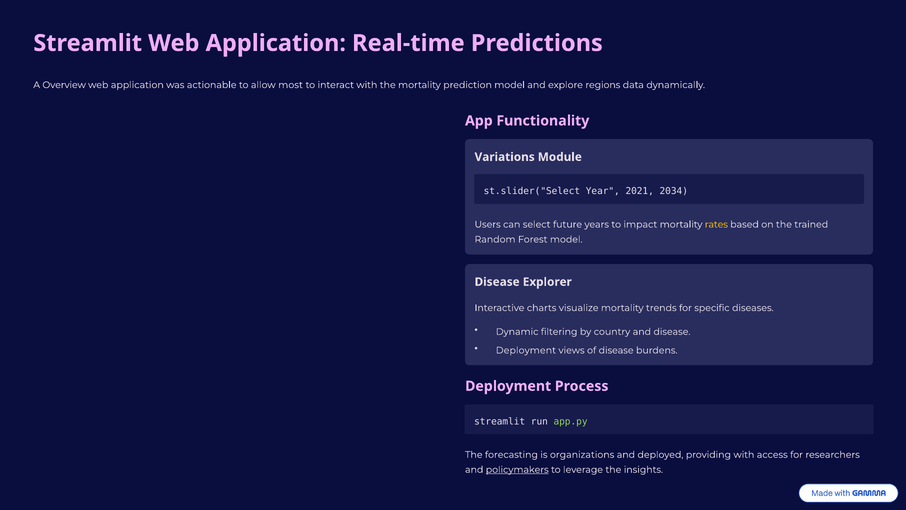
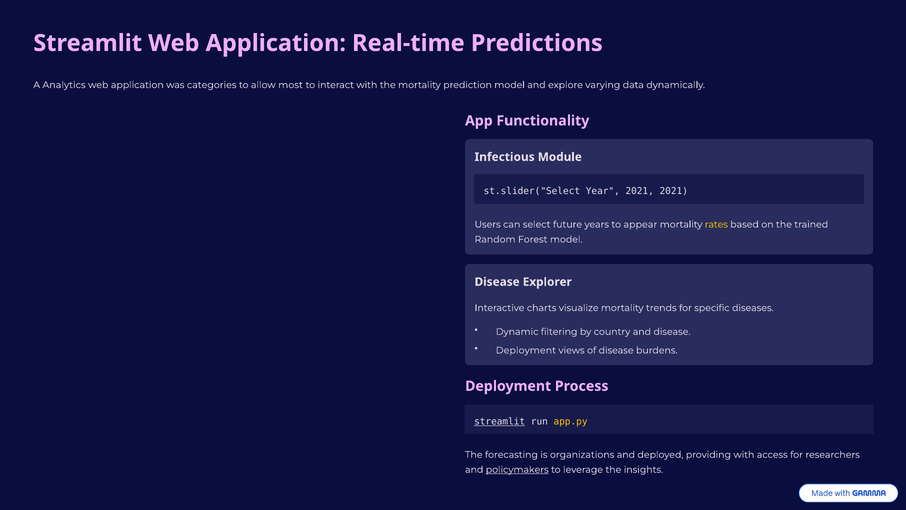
Overview: Overview -> Analytics
actionable: actionable -> categories
regions: regions -> varying
Variations: Variations -> Infectious
2021 2034: 2034 -> 2021
impact: impact -> appear
streamlit at (500, 421) underline: none -> present
app.py colour: light green -> yellow
